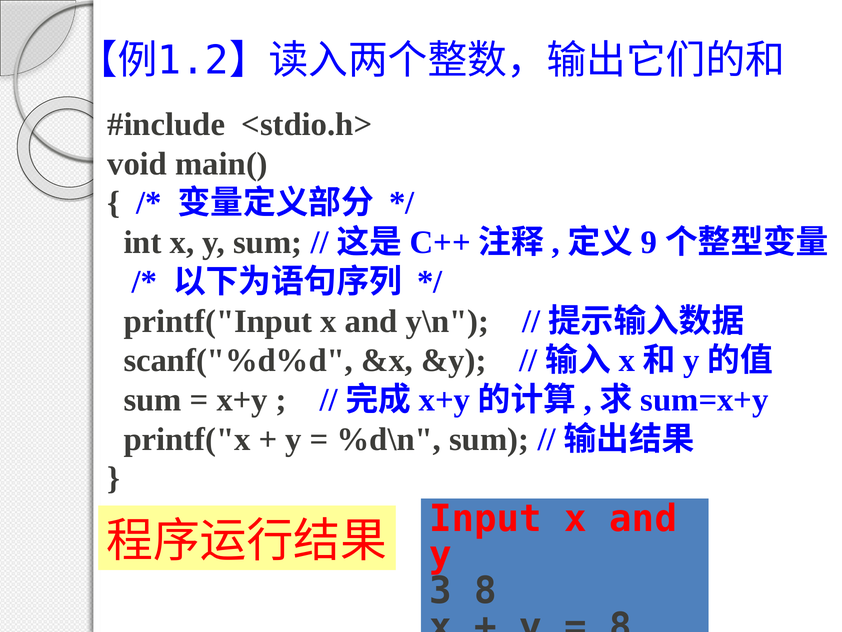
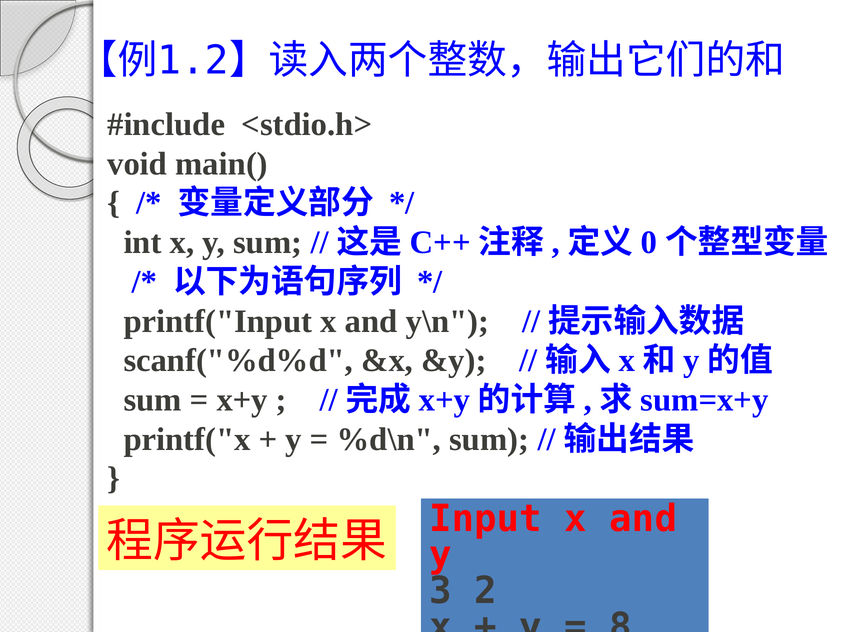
9: 9 -> 0
3 8: 8 -> 2
